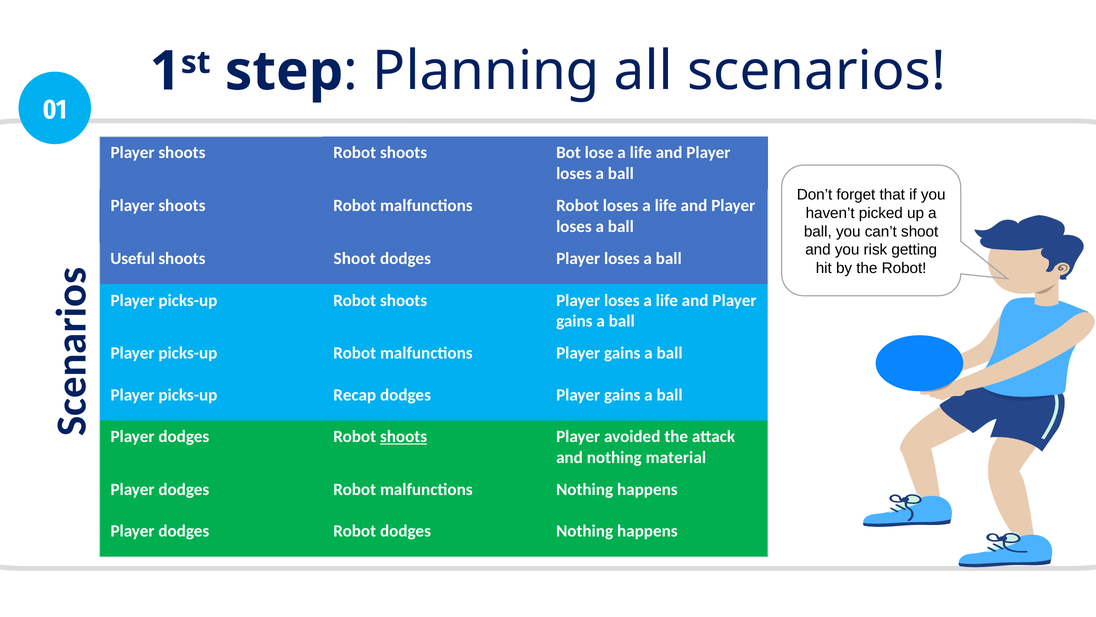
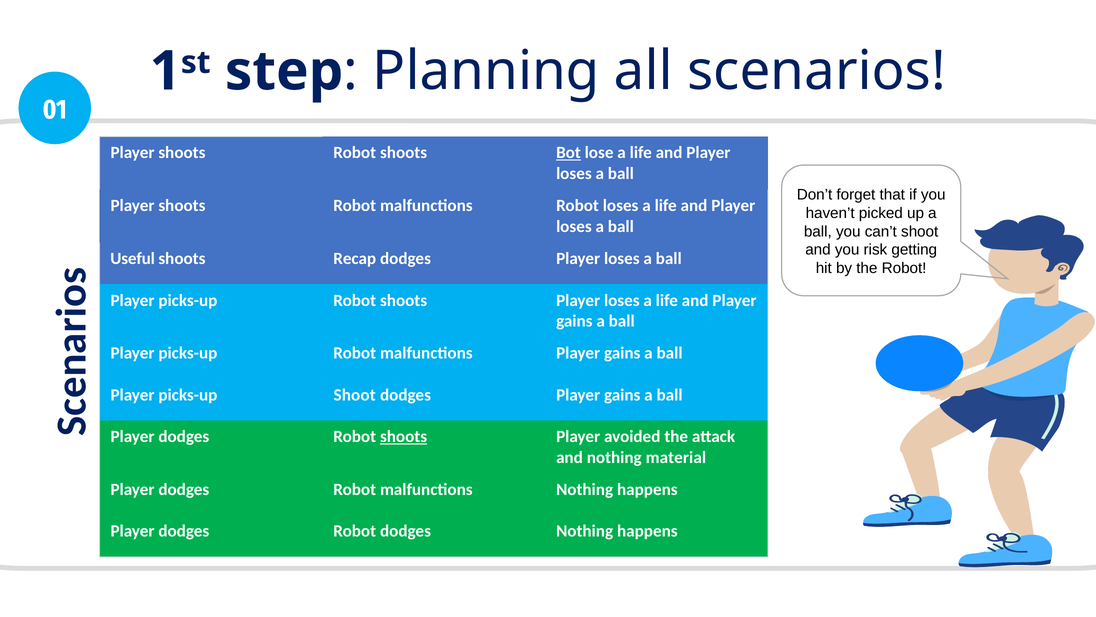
Bot underline: none -> present
shoots Shoot: Shoot -> Recap
picks-up Recap: Recap -> Shoot
